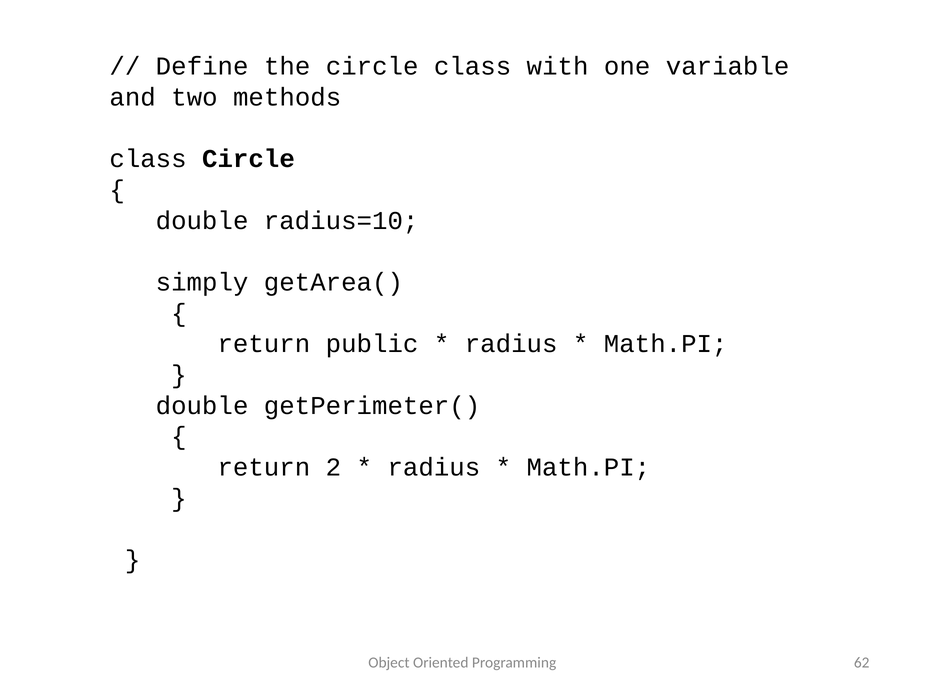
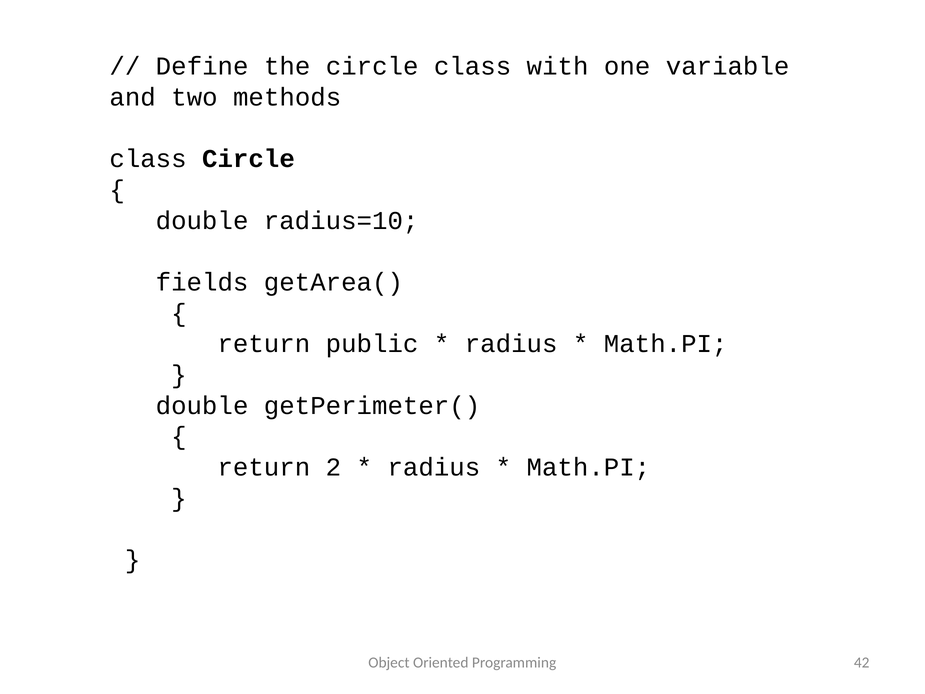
simply: simply -> fields
62: 62 -> 42
